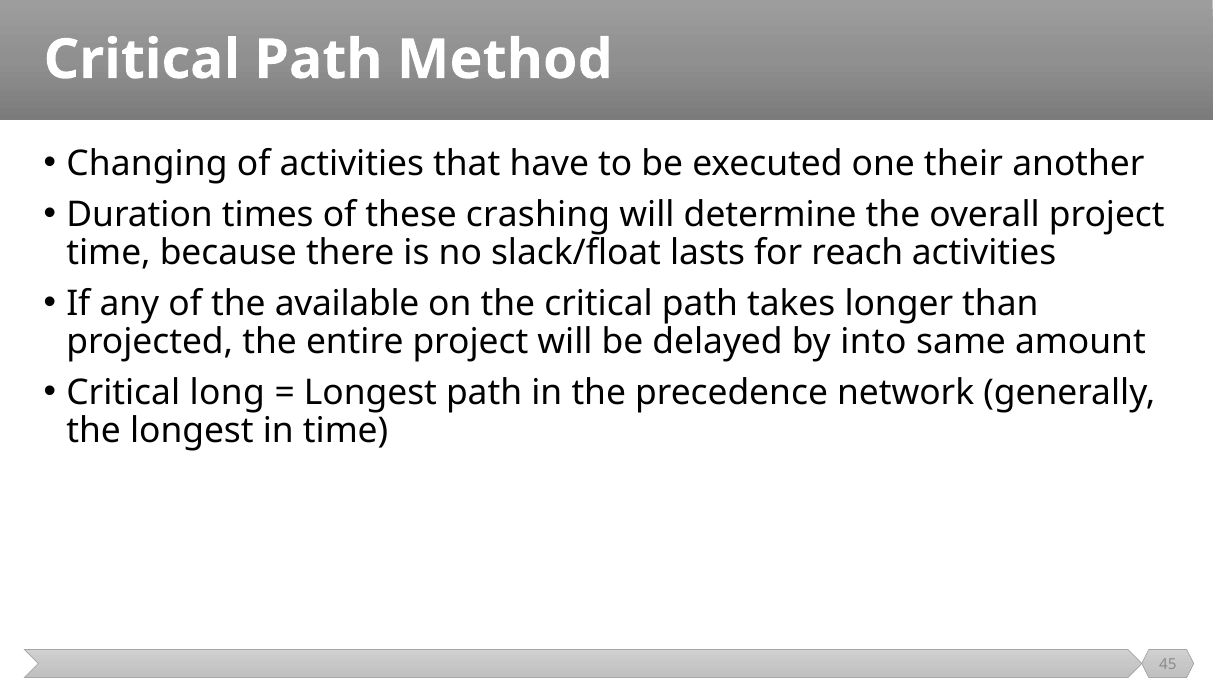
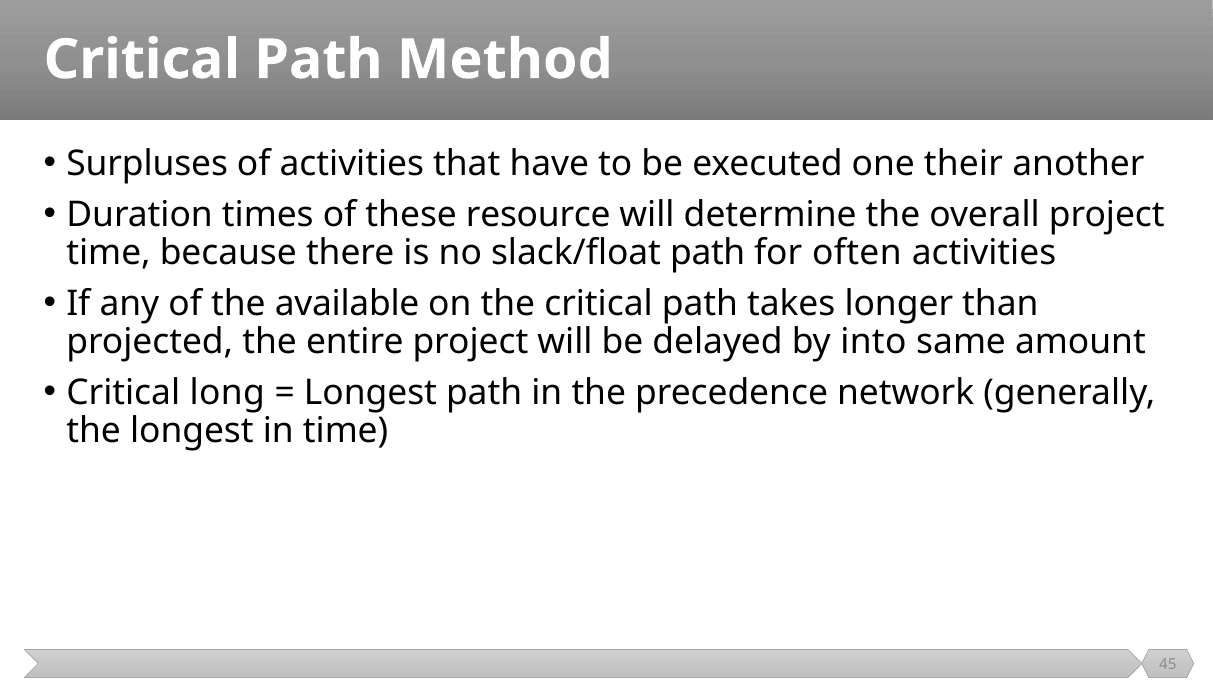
Changing: Changing -> Surpluses
crashing: crashing -> resource
slack/float lasts: lasts -> path
reach: reach -> often
